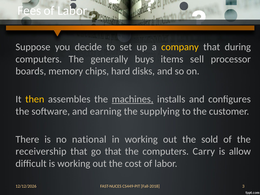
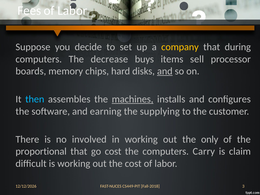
generally: generally -> decrease
and at (165, 71) underline: none -> present
then colour: yellow -> light blue
national: national -> involved
sold: sold -> only
receivership: receivership -> proportional
go that: that -> cost
allow: allow -> claim
